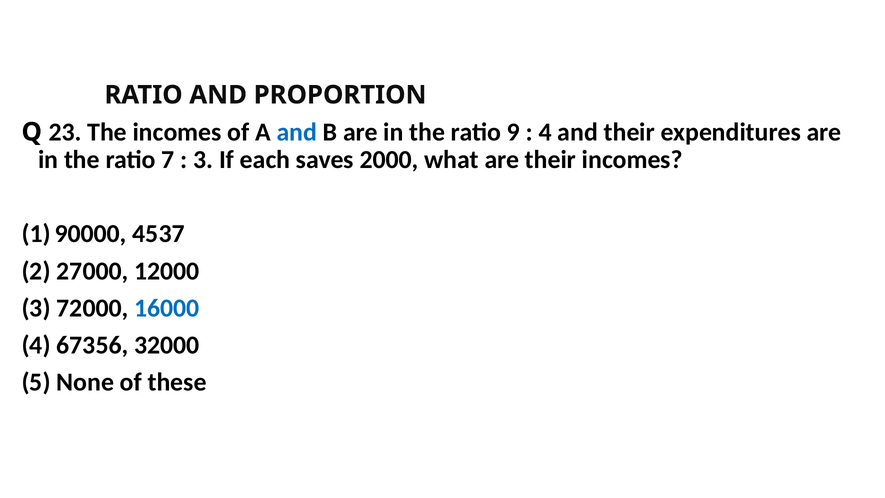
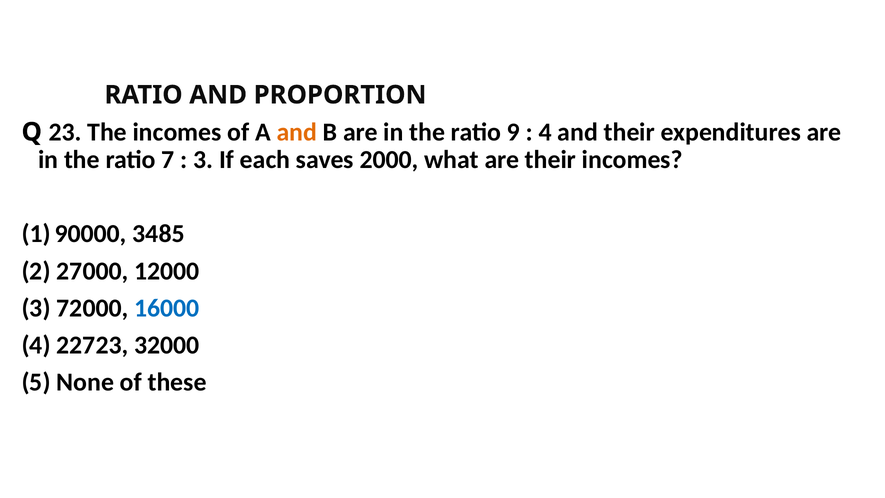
and at (297, 132) colour: blue -> orange
4537: 4537 -> 3485
67356: 67356 -> 22723
